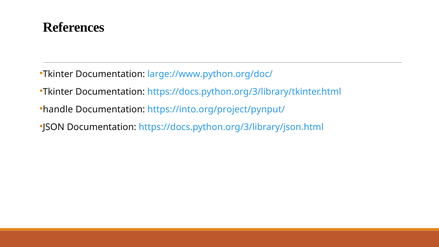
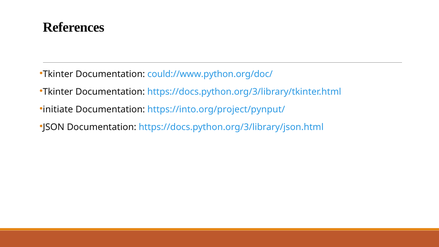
large://www.python.org/doc/: large://www.python.org/doc/ -> could://www.python.org/doc/
handle: handle -> initiate
